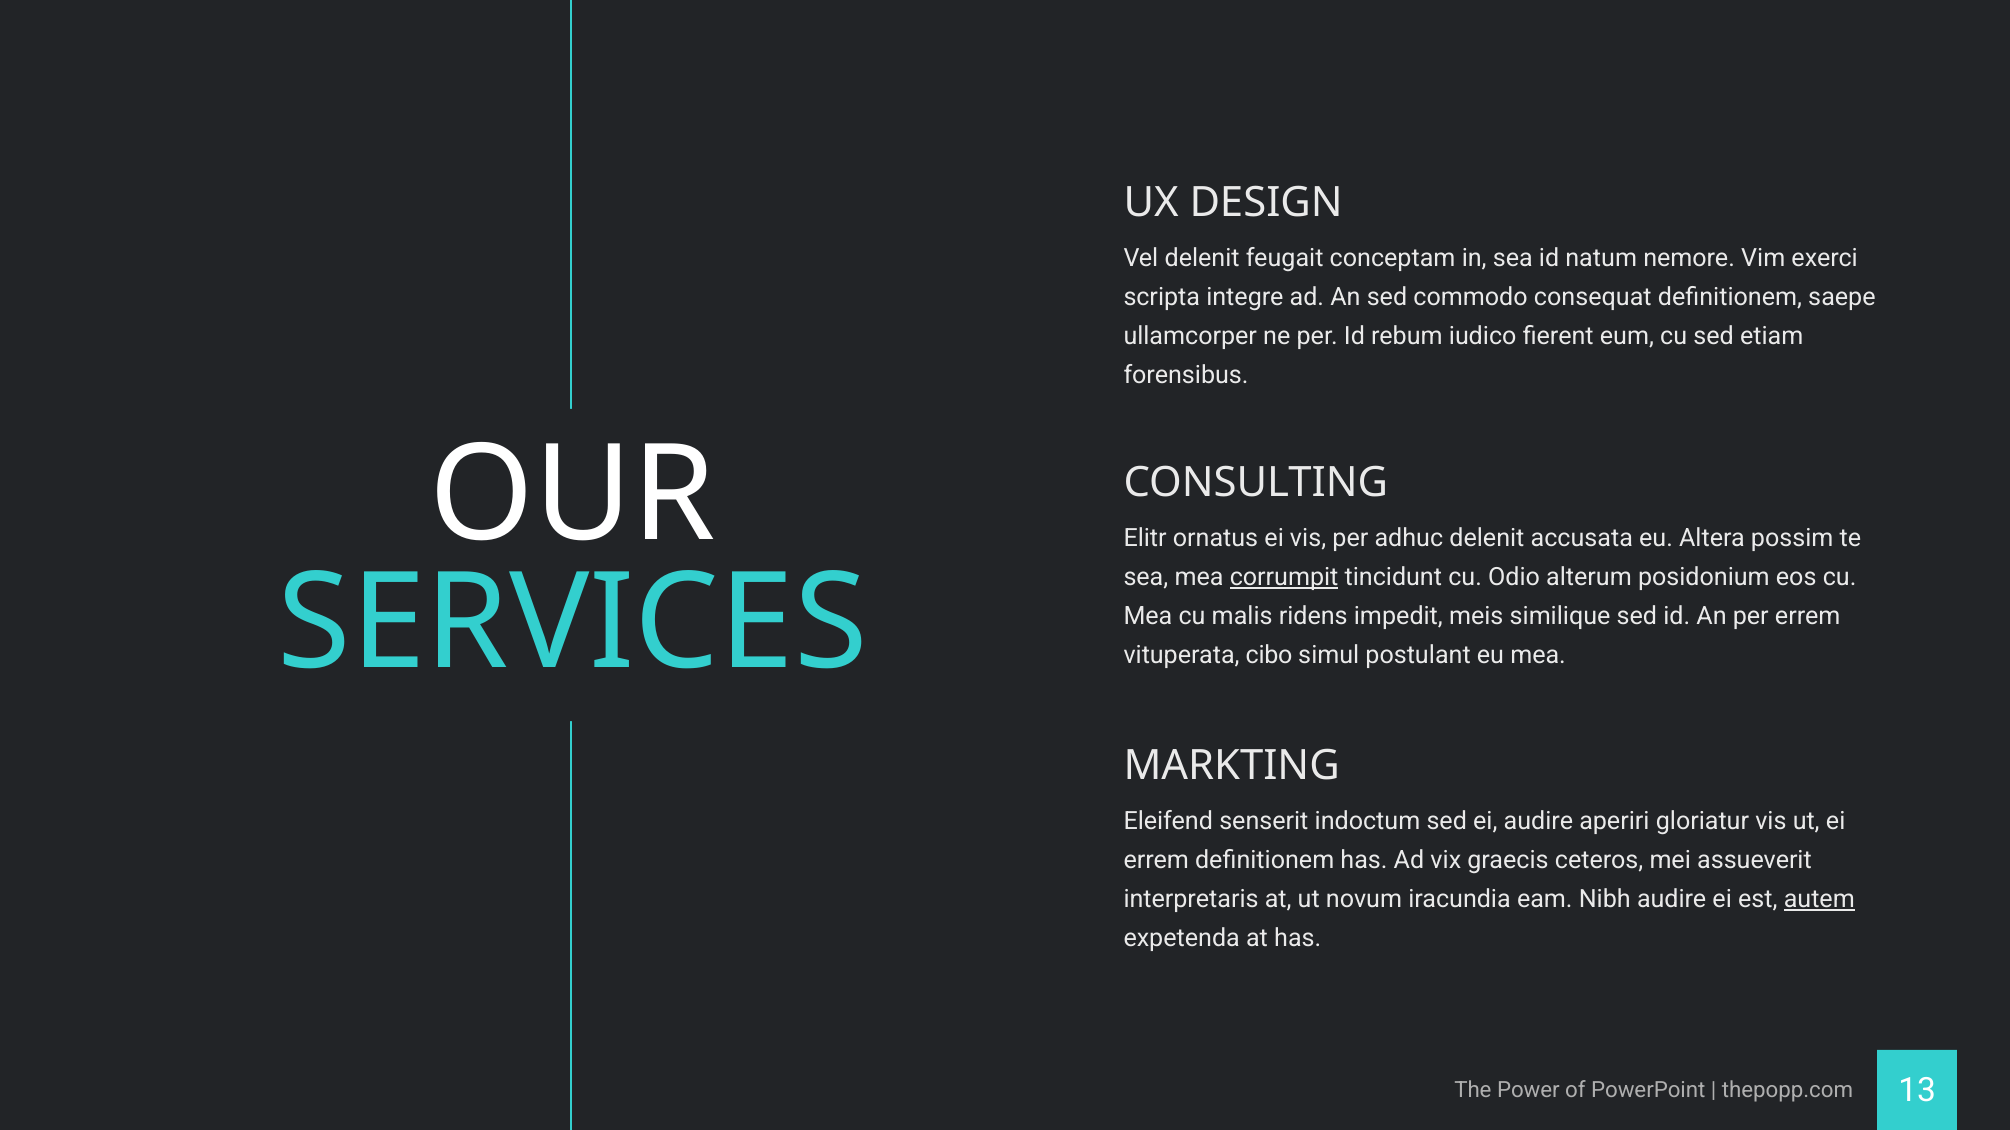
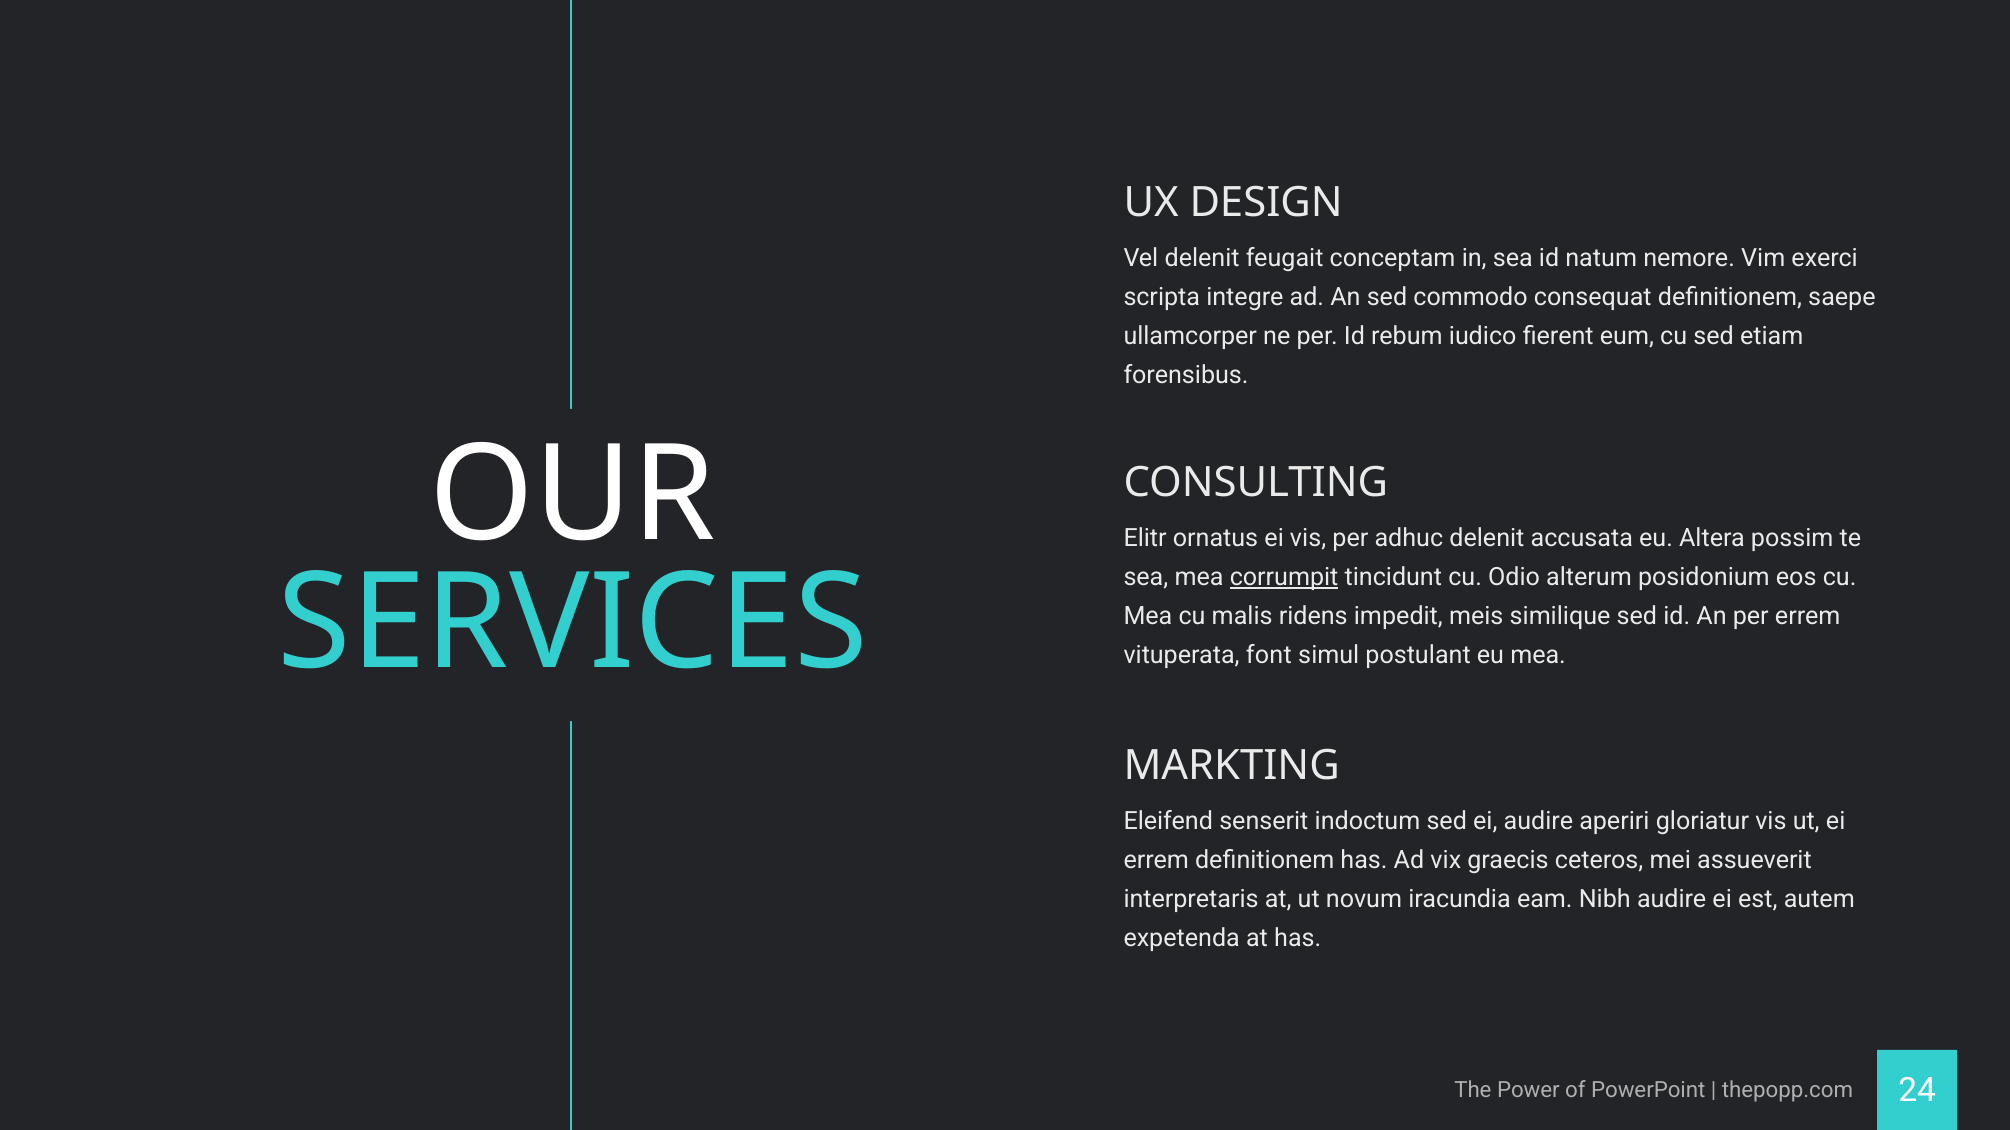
cibo: cibo -> font
autem underline: present -> none
13: 13 -> 24
